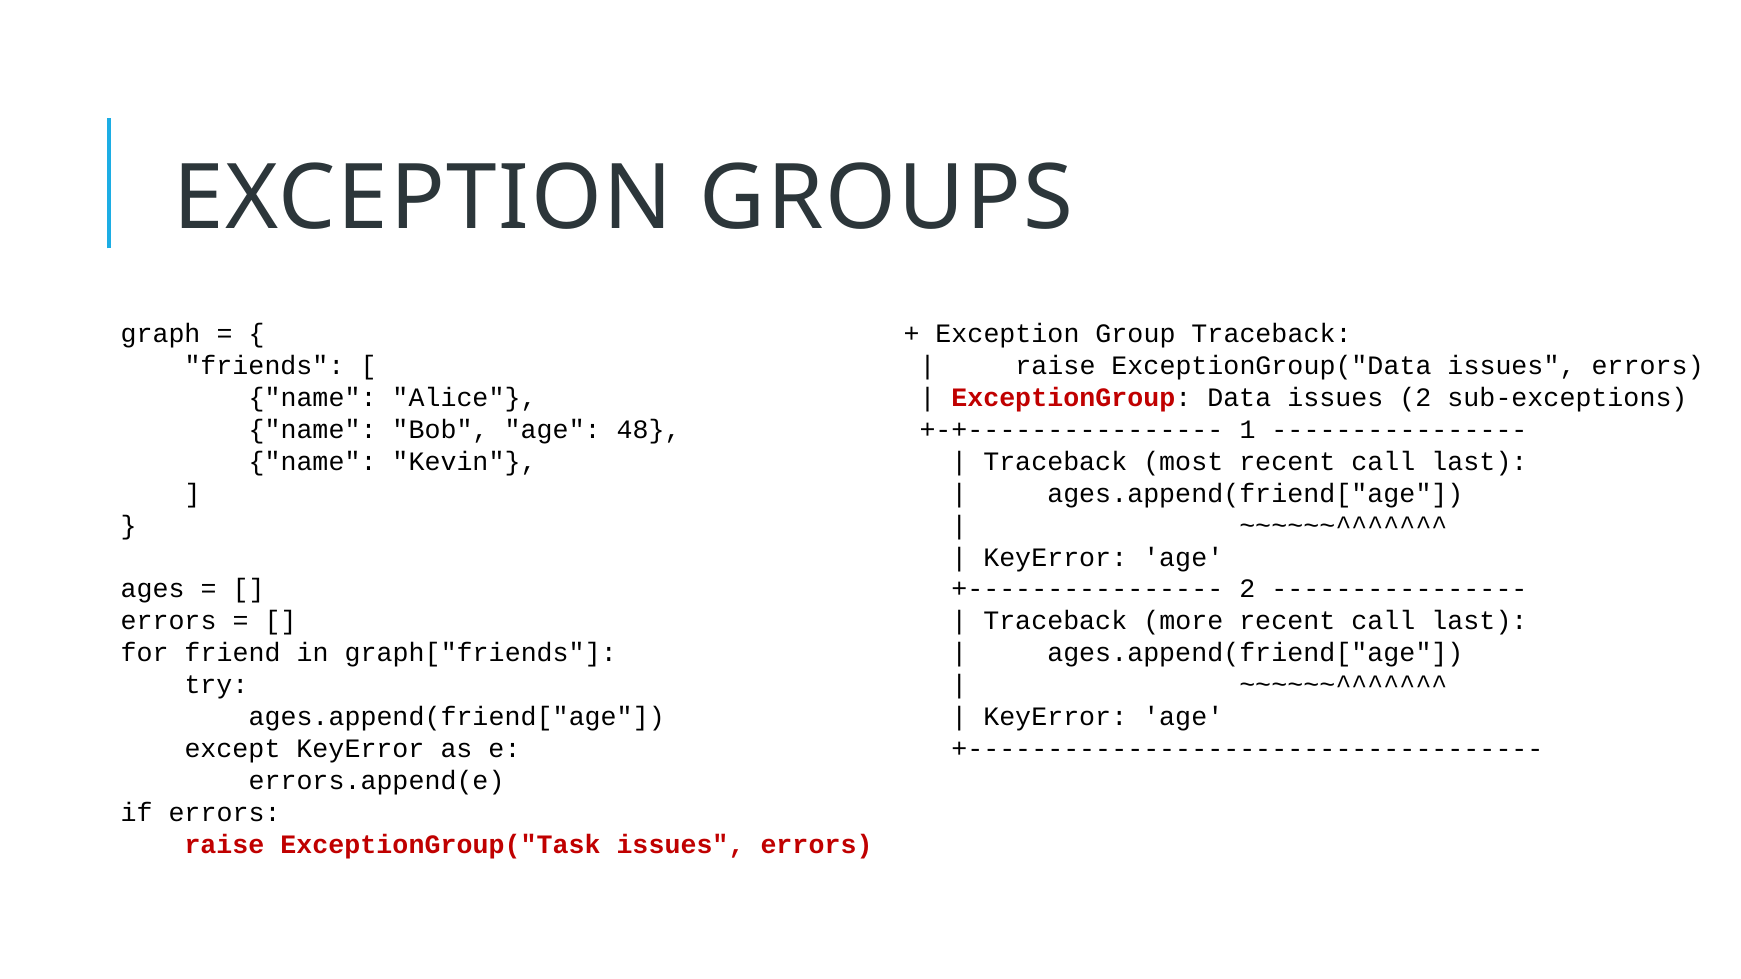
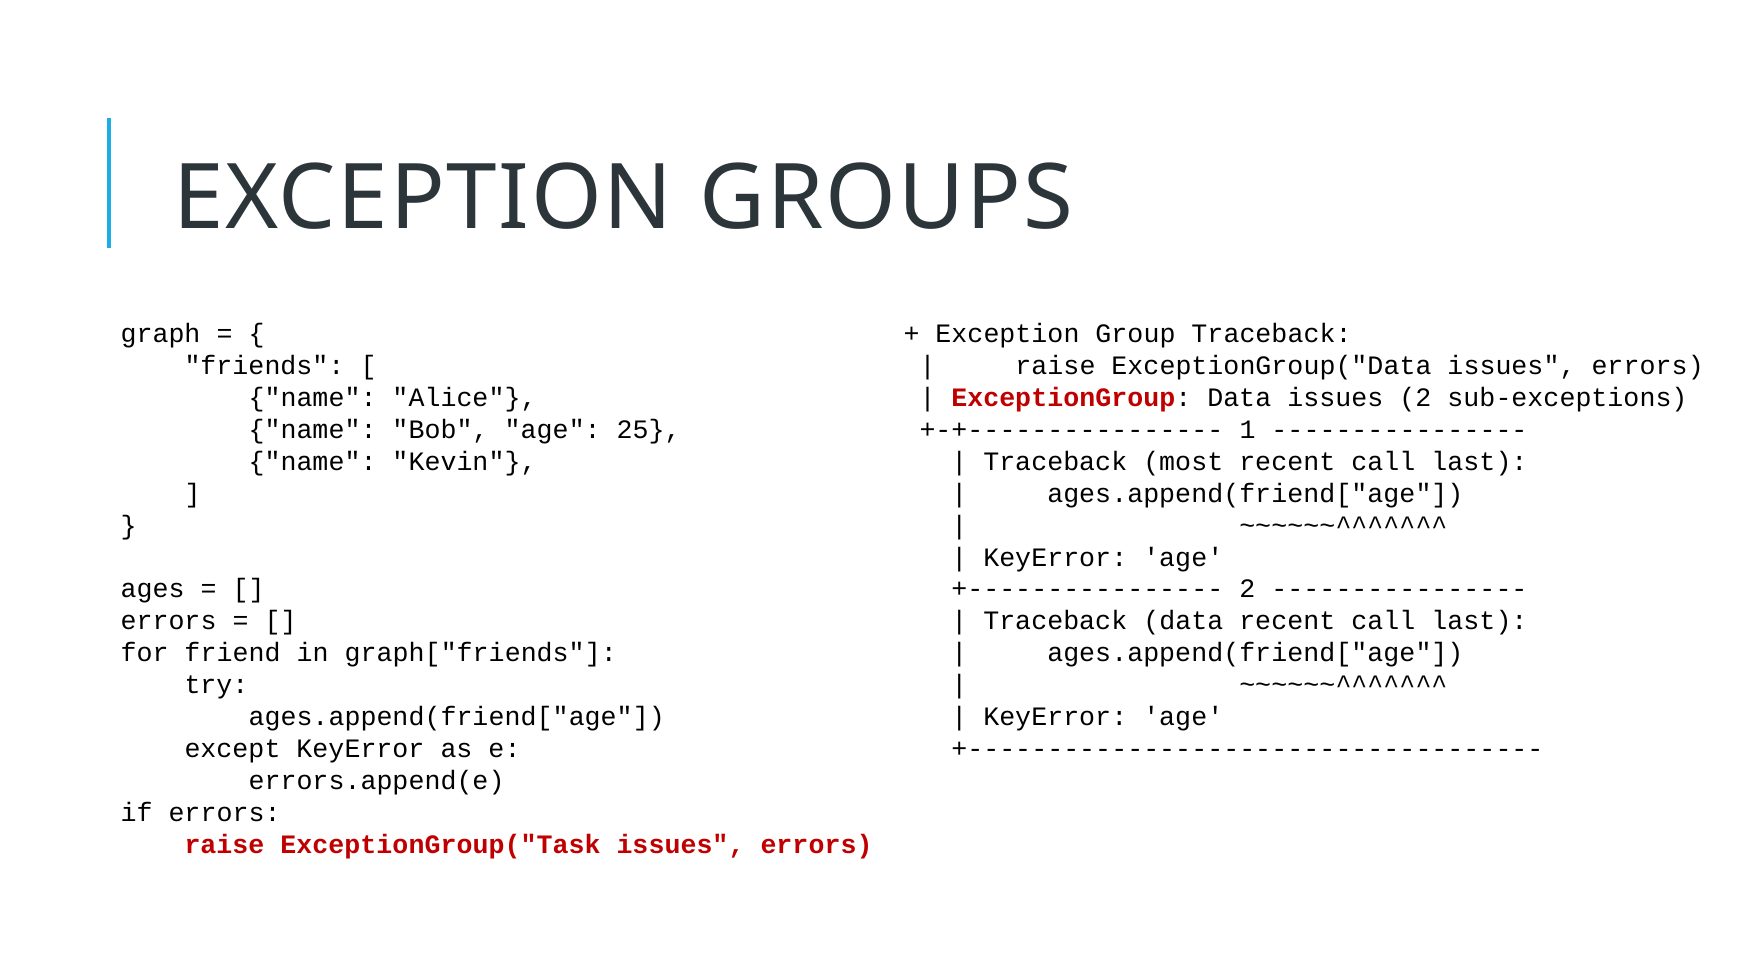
48: 48 -> 25
Traceback more: more -> data
